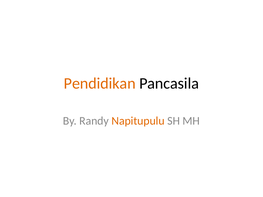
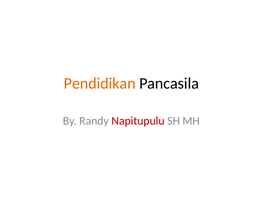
Napitupulu colour: orange -> red
